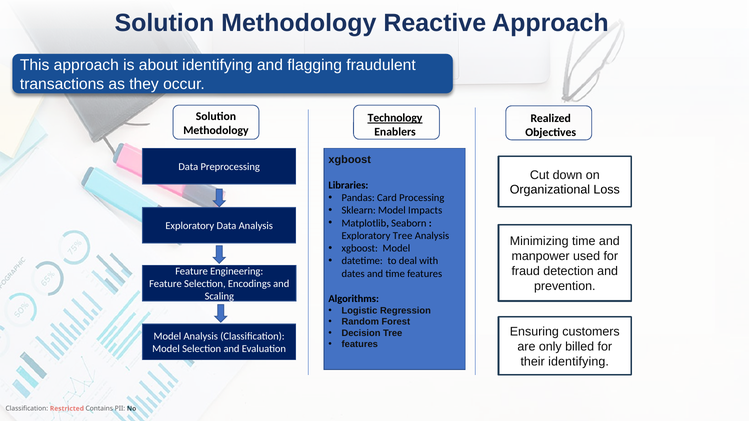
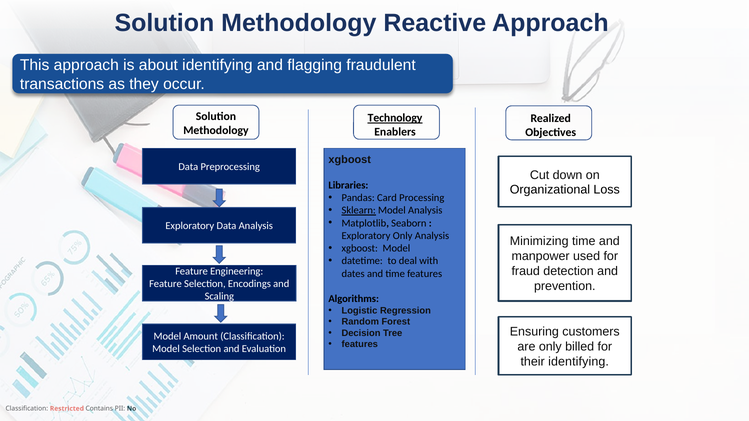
Sklearn underline: none -> present
Model Impacts: Impacts -> Analysis
Exploratory Tree: Tree -> Only
Model Analysis: Analysis -> Amount
